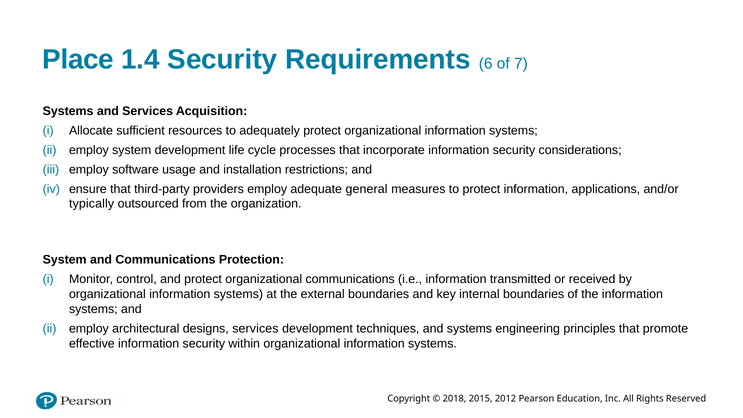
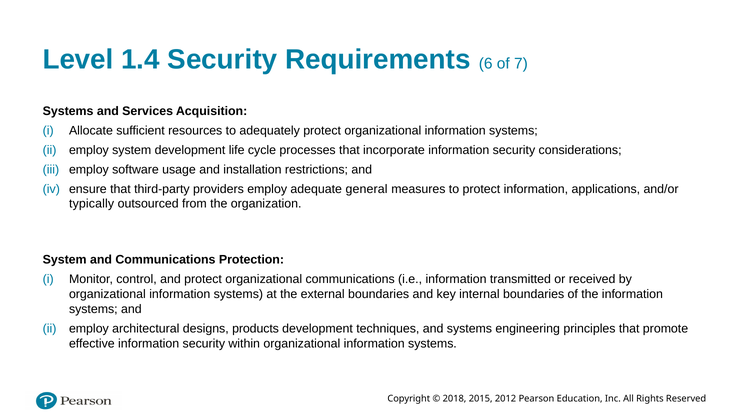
Place: Place -> Level
designs services: services -> products
